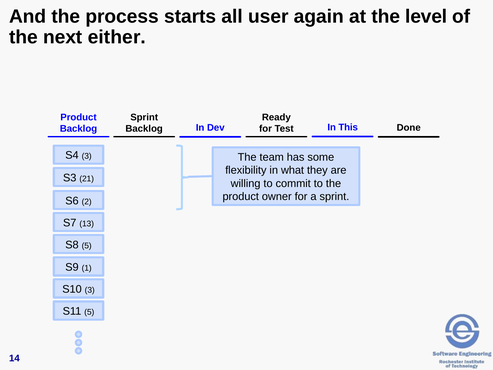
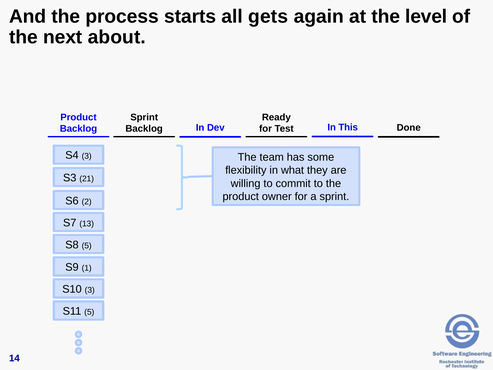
user: user -> gets
either: either -> about
